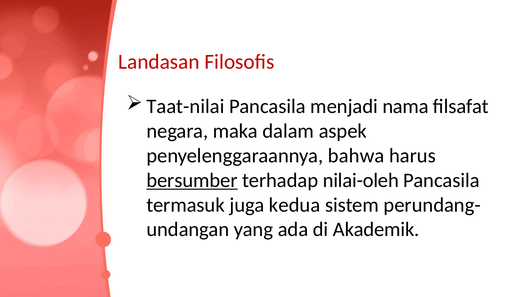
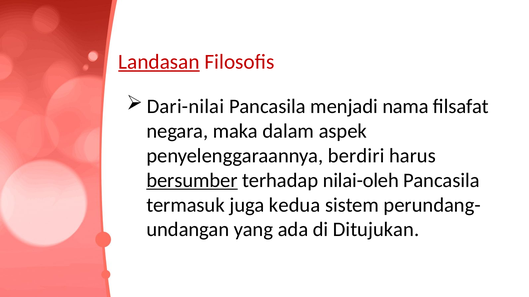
Landasan underline: none -> present
Taat-nilai: Taat-nilai -> Dari-nilai
bahwa: bahwa -> berdiri
Akademik: Akademik -> Ditujukan
